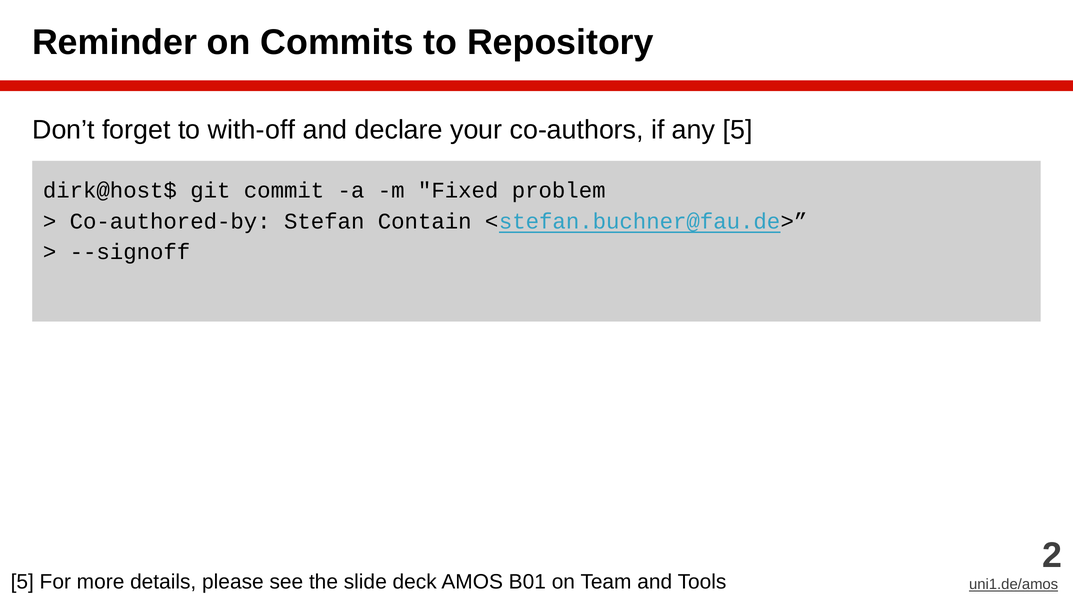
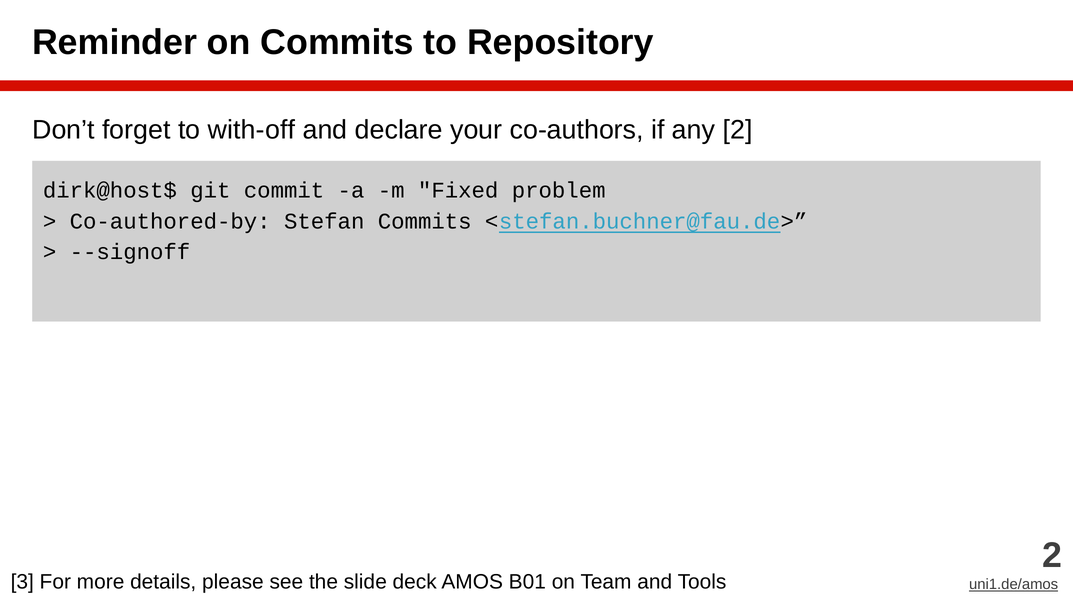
any 5: 5 -> 2
Stefan Contain: Contain -> Commits
5 at (22, 582): 5 -> 3
